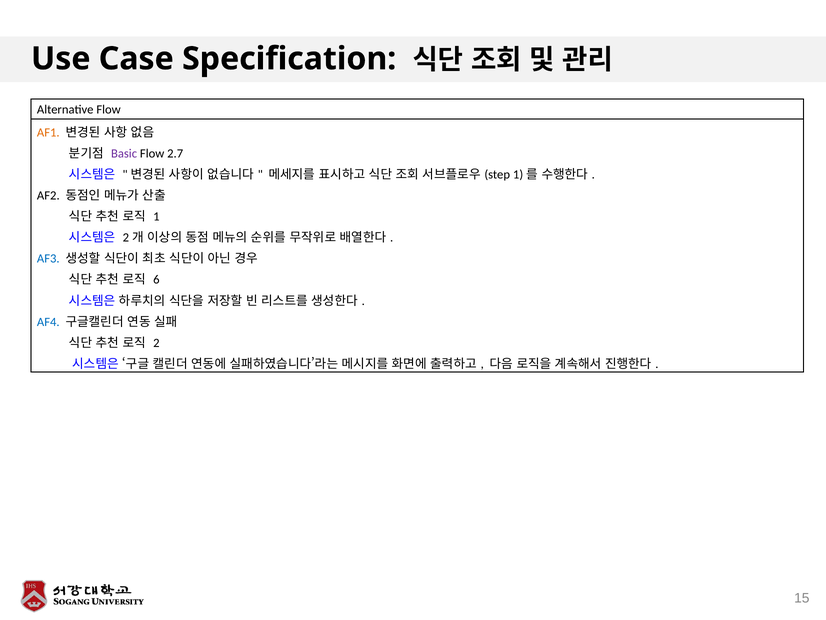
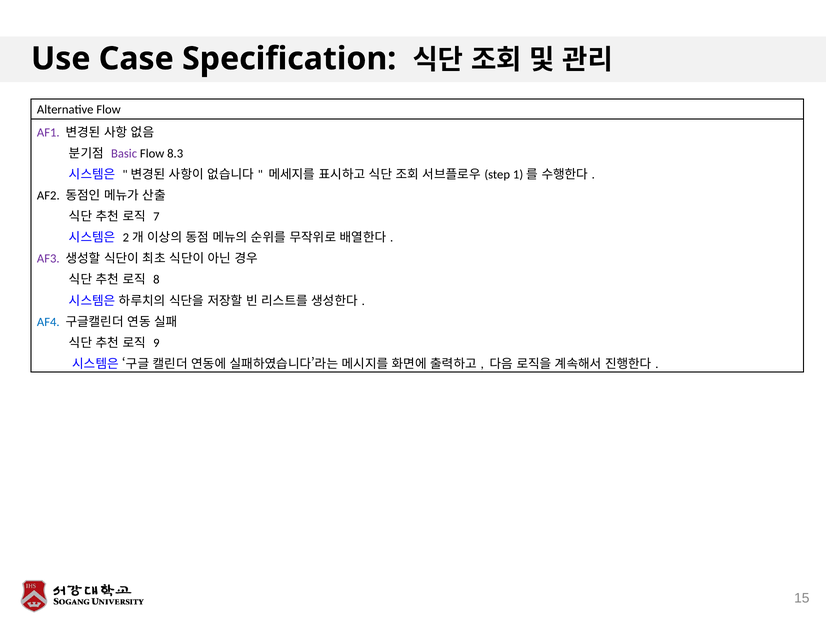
AF1 colour: orange -> purple
2.7: 2.7 -> 8.3
1 at (156, 216): 1 -> 7
AF3 colour: blue -> purple
6: 6 -> 8
2: 2 -> 9
